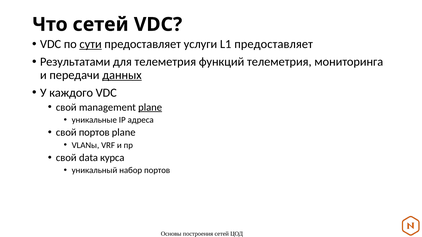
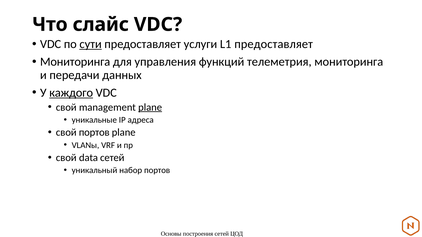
Что сетей: сетей -> слайс
Результатами at (75, 62): Результатами -> Мониторинга
для телеметрия: телеметрия -> управления
данных underline: present -> none
каждого underline: none -> present
data курса: курса -> сетей
